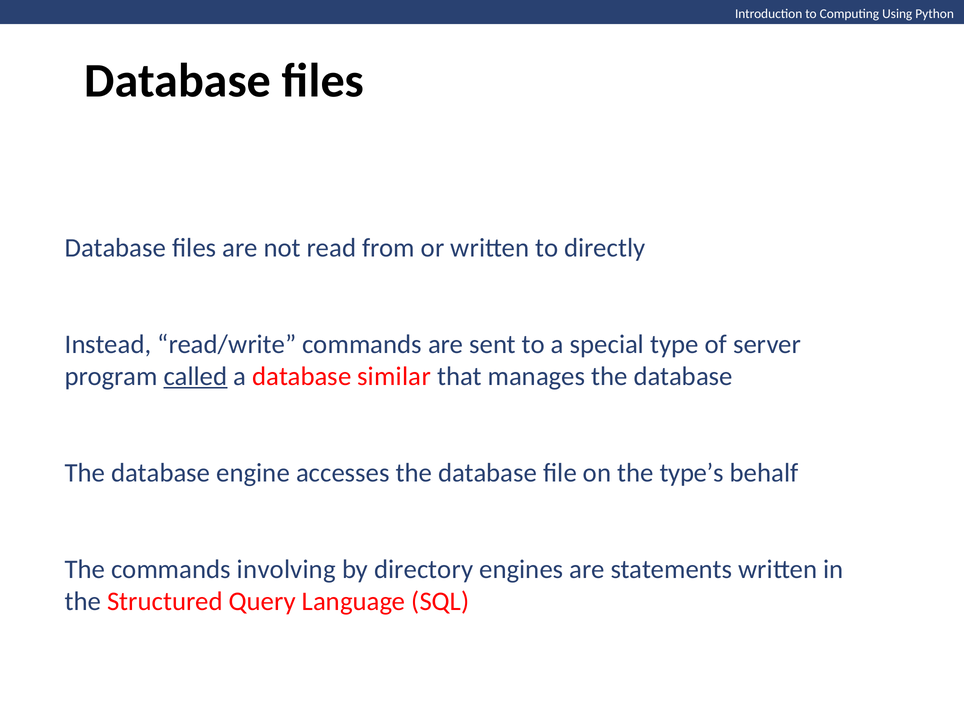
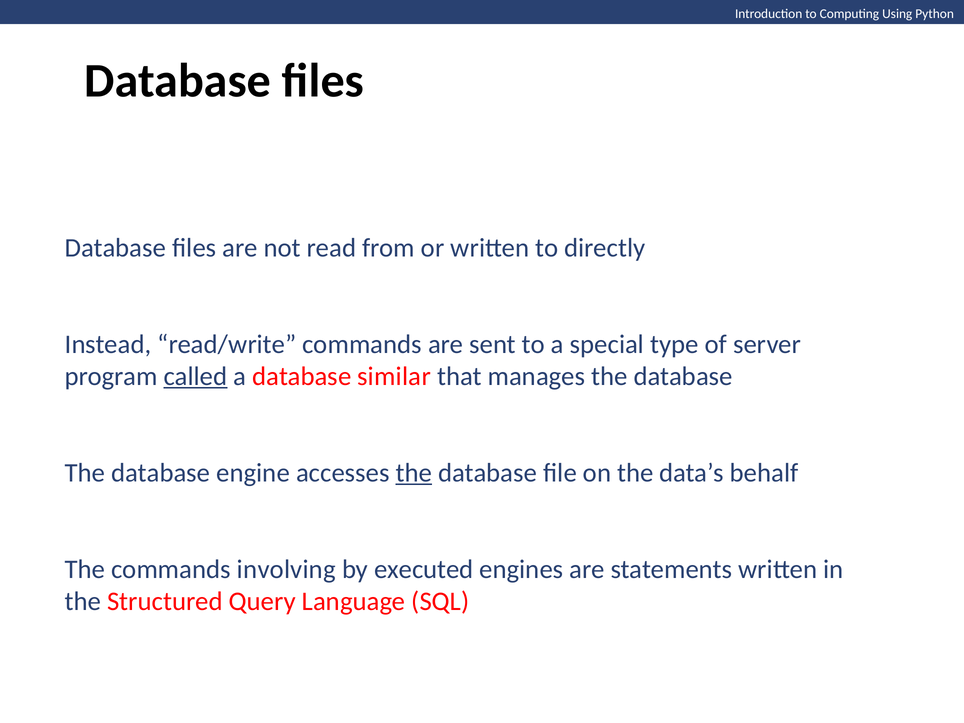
the at (414, 473) underline: none -> present
type’s: type’s -> data’s
directory: directory -> executed
